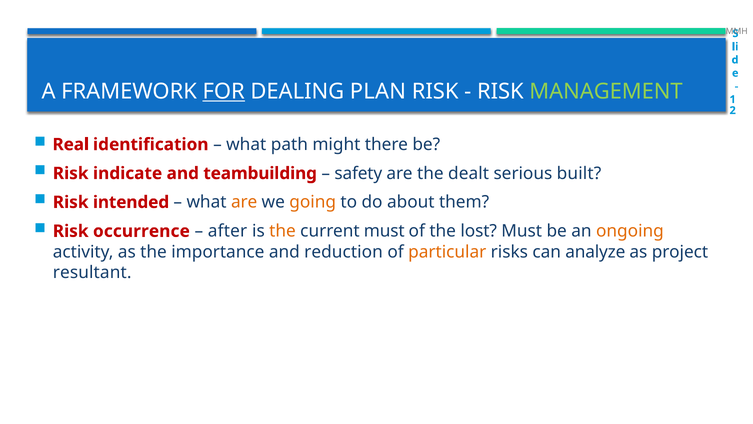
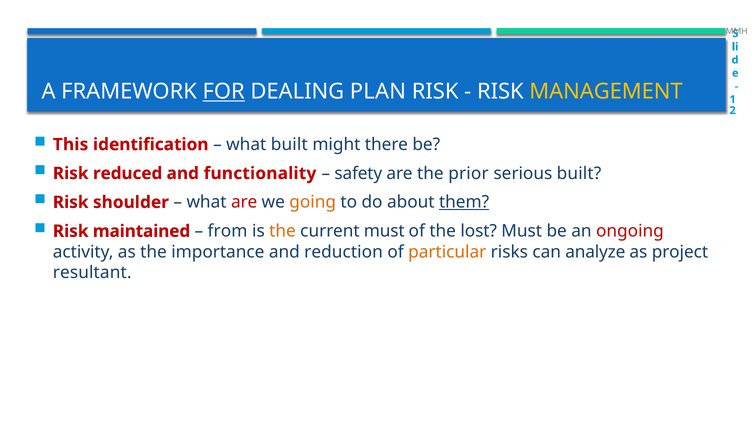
MANAGEMENT colour: light green -> yellow
Real: Real -> This
what path: path -> built
indicate: indicate -> reduced
teambuilding: teambuilding -> functionality
dealt: dealt -> prior
intended: intended -> shoulder
are at (244, 202) colour: orange -> red
them underline: none -> present
occurrence: occurrence -> maintained
after: after -> from
ongoing colour: orange -> red
